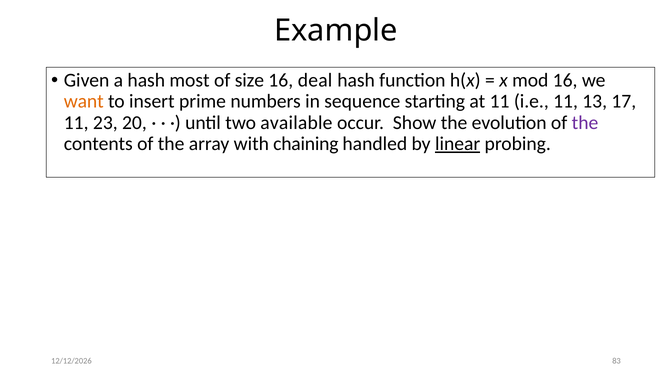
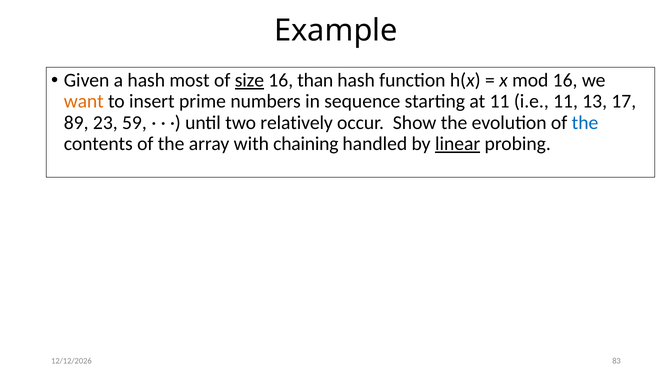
size underline: none -> present
deal: deal -> than
11 at (76, 123): 11 -> 89
20: 20 -> 59
available: available -> relatively
the at (585, 123) colour: purple -> blue
